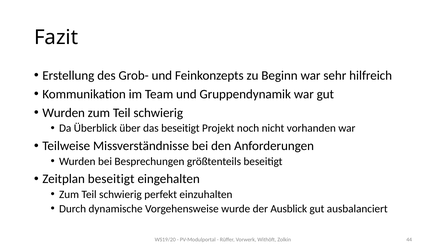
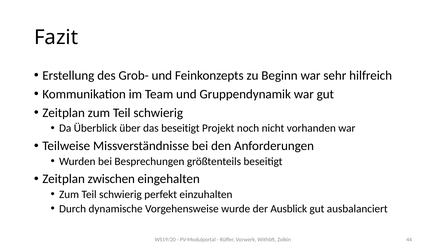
Wurden at (64, 113): Wurden -> Zeitplan
Zeitplan beseitigt: beseitigt -> zwischen
